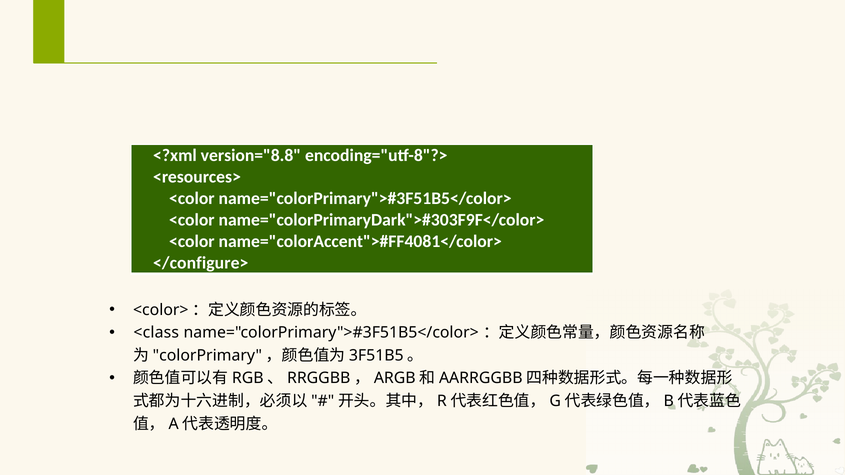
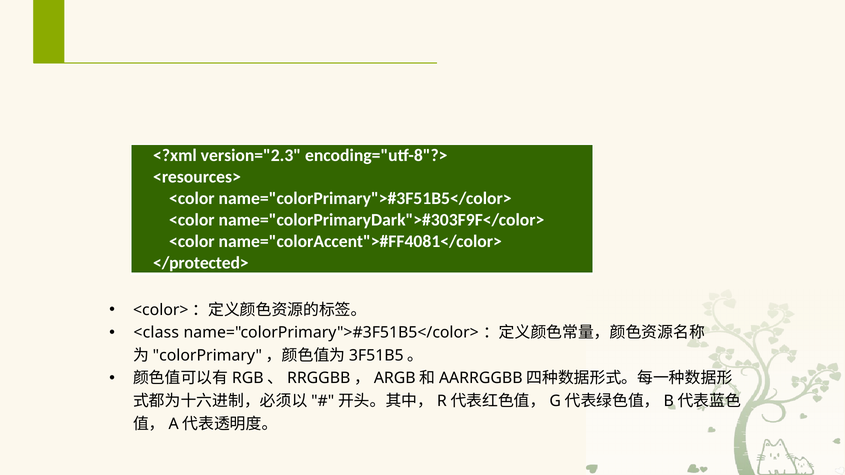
version="8.8: version="8.8 -> version="2.3
</configure>: </configure> -> </protected>
